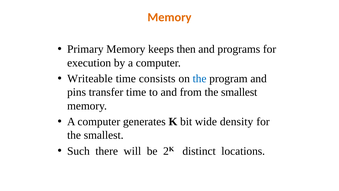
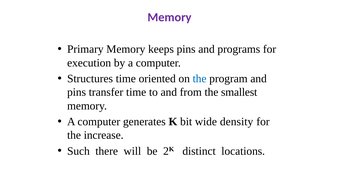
Memory at (169, 17) colour: orange -> purple
keeps then: then -> pins
Writeable: Writeable -> Structures
consists: consists -> oriented
smallest at (104, 135): smallest -> increase
